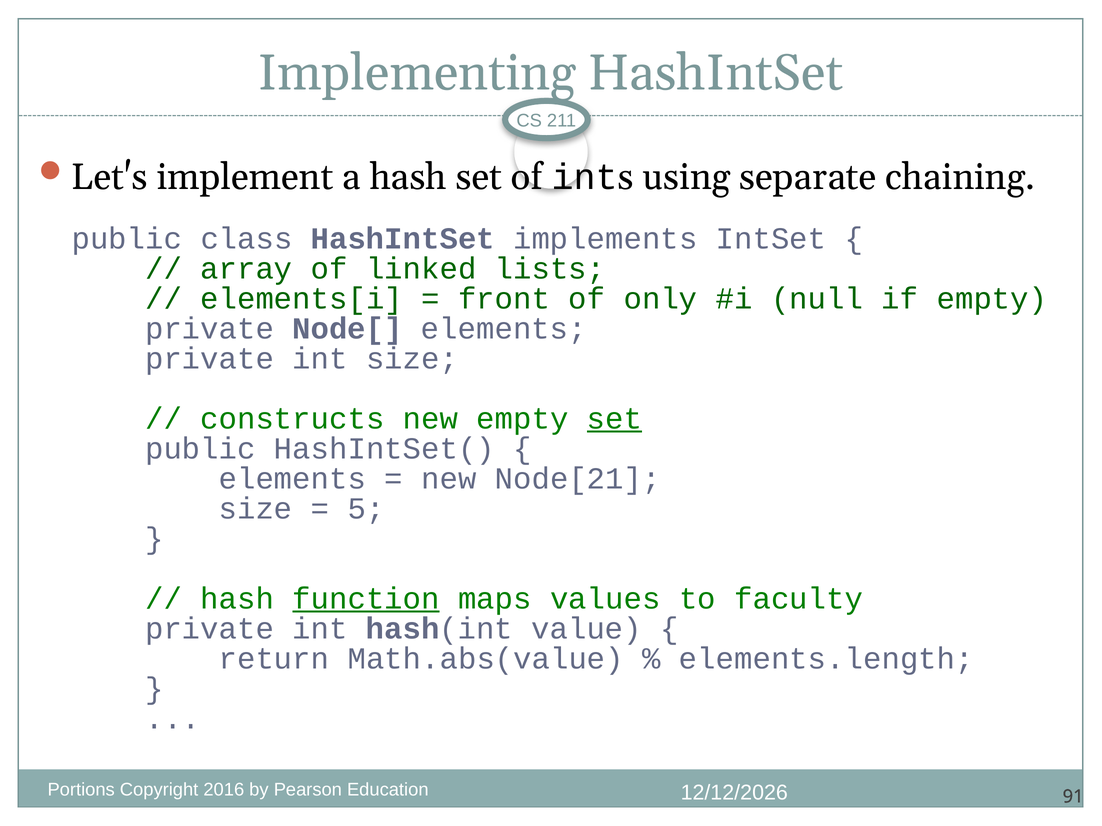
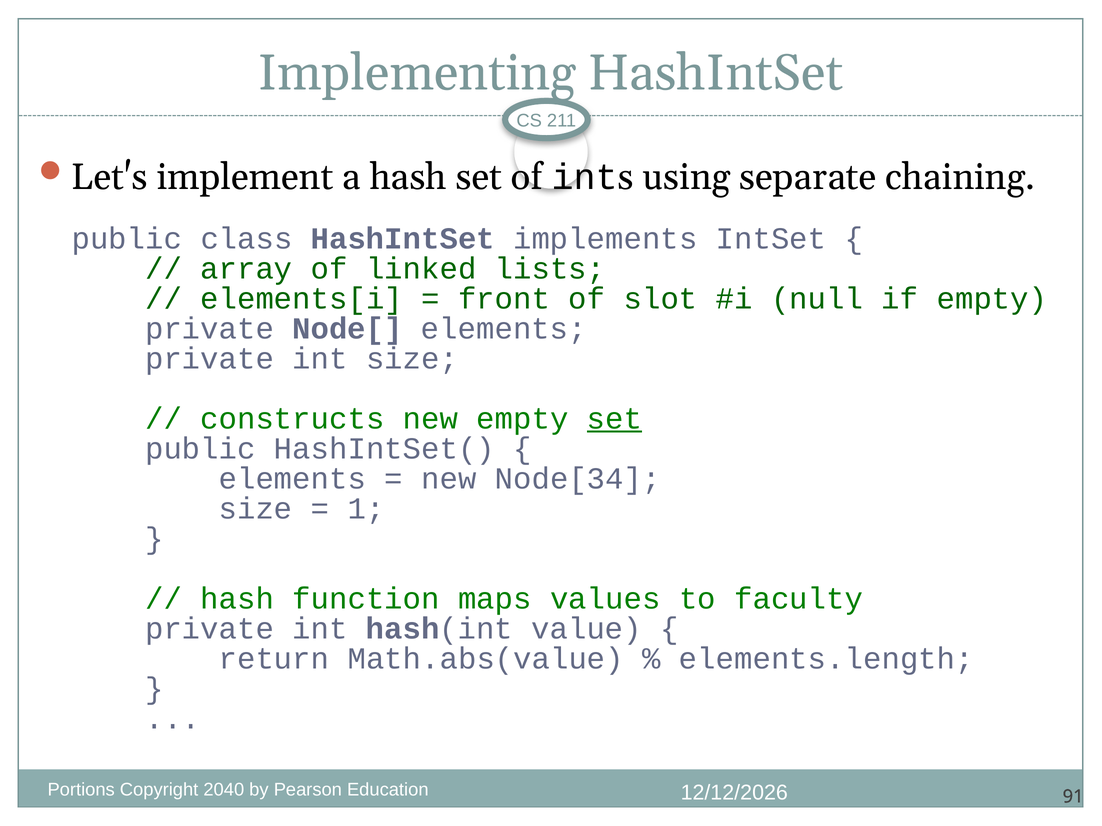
only: only -> slot
Node[21: Node[21 -> Node[34
5: 5 -> 1
function underline: present -> none
2016: 2016 -> 2040
